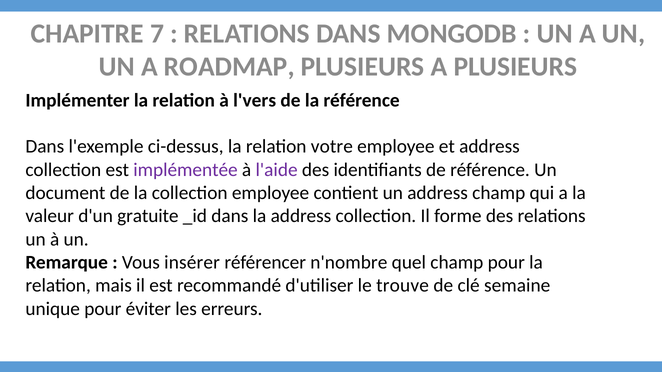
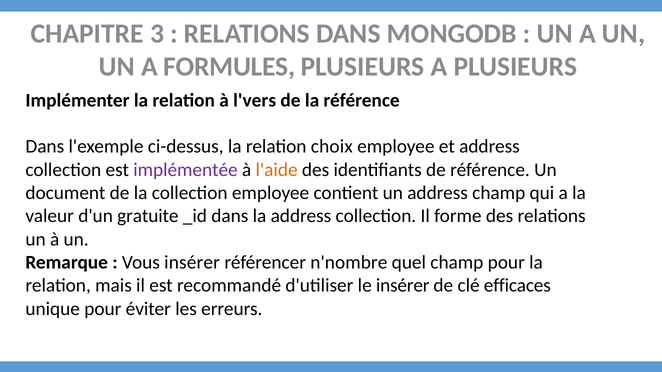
7: 7 -> 3
ROADMAP: ROADMAP -> FORMULES
votre: votre -> choix
l'aide colour: purple -> orange
le trouve: trouve -> insérer
semaine: semaine -> efficaces
